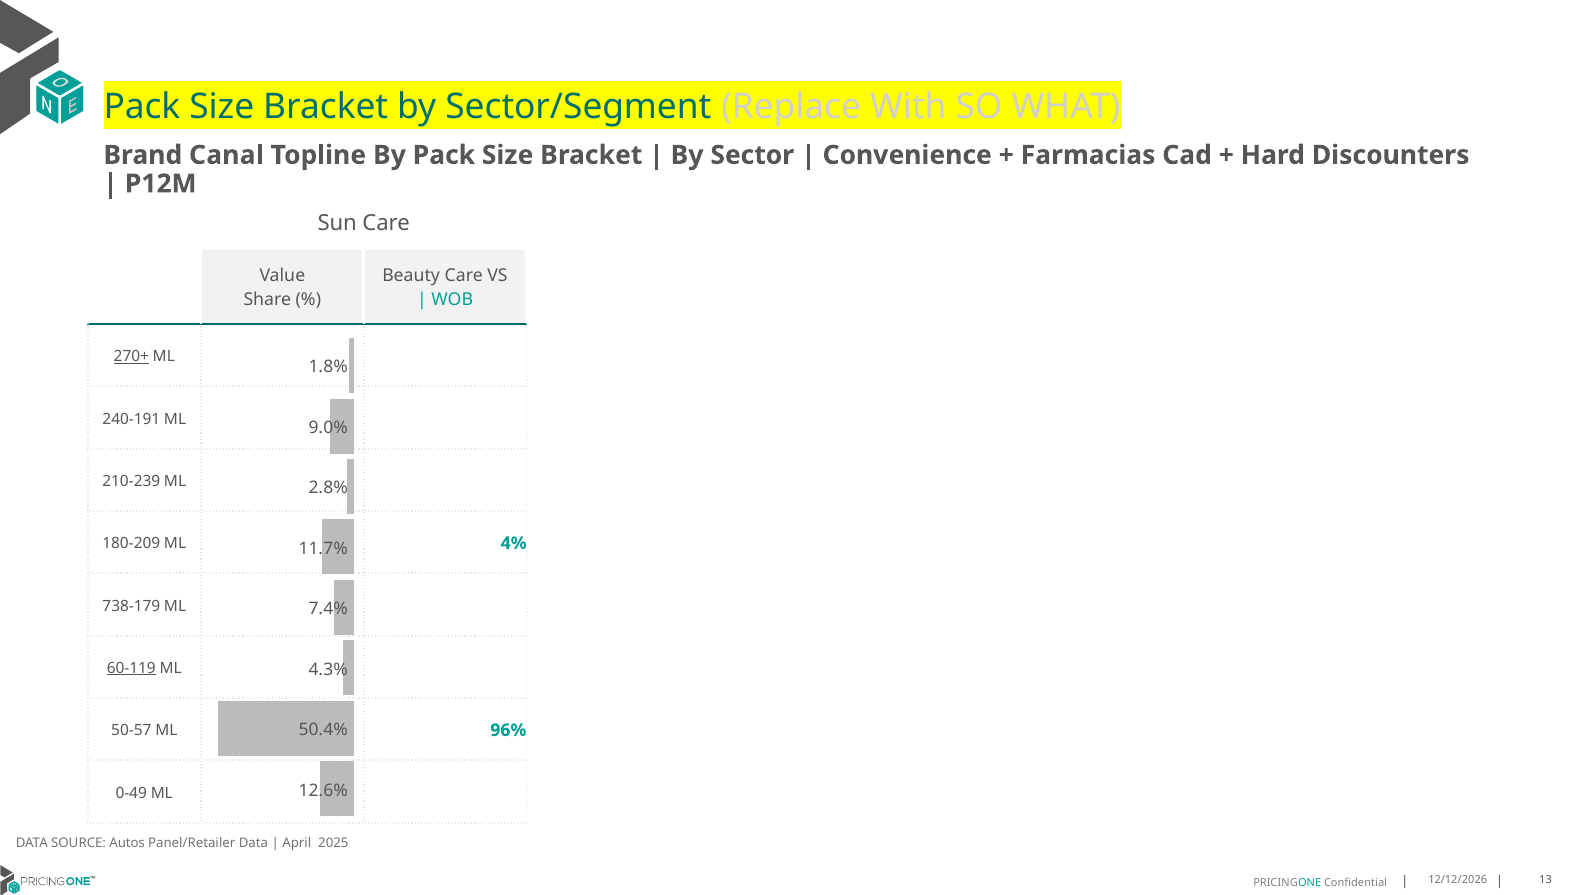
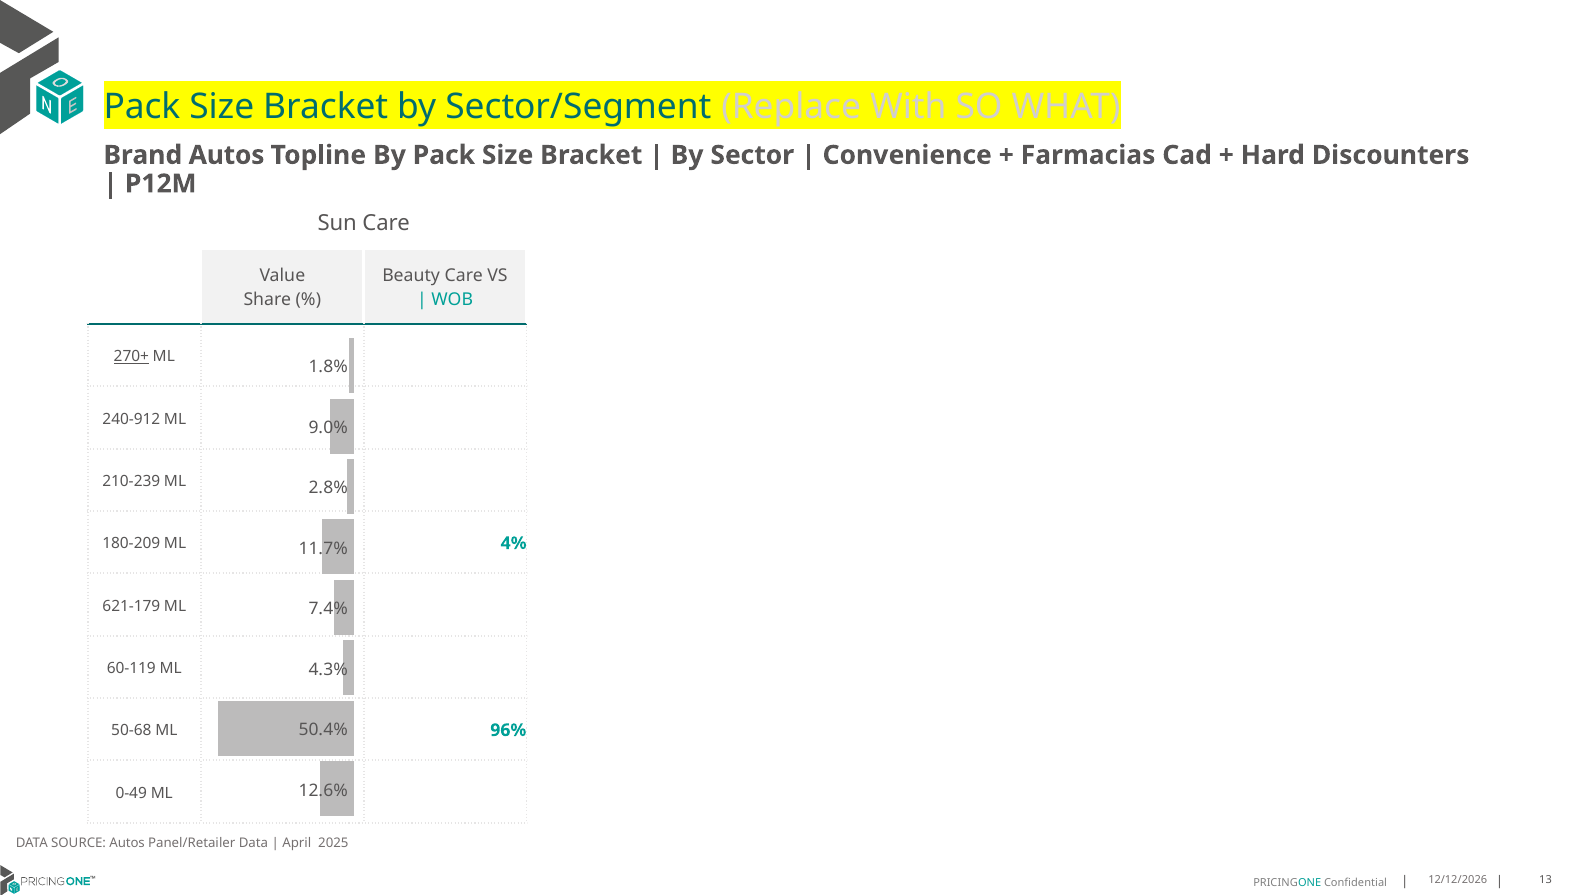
Brand Canal: Canal -> Autos
240-191: 240-191 -> 240-912
738-179: 738-179 -> 621-179
60-119 underline: present -> none
50-57: 50-57 -> 50-68
